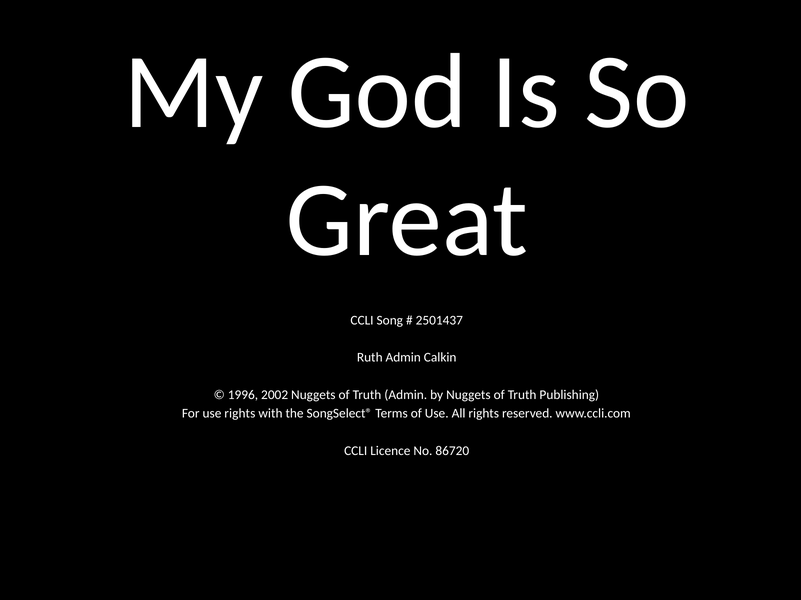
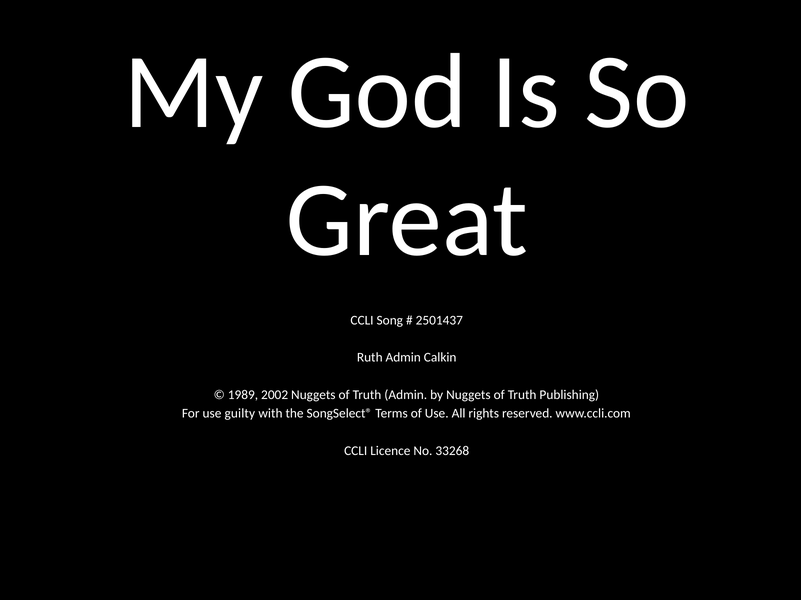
1996: 1996 -> 1989
use rights: rights -> guilty
86720: 86720 -> 33268
